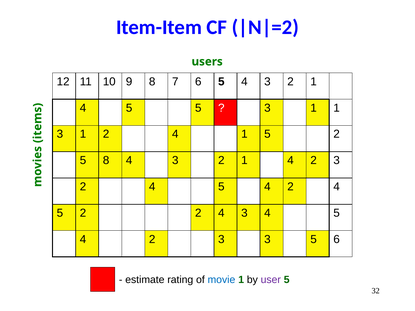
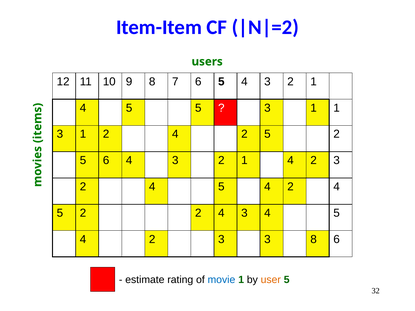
2 4 1: 1 -> 2
5 8: 8 -> 6
3 5: 5 -> 8
user colour: purple -> orange
